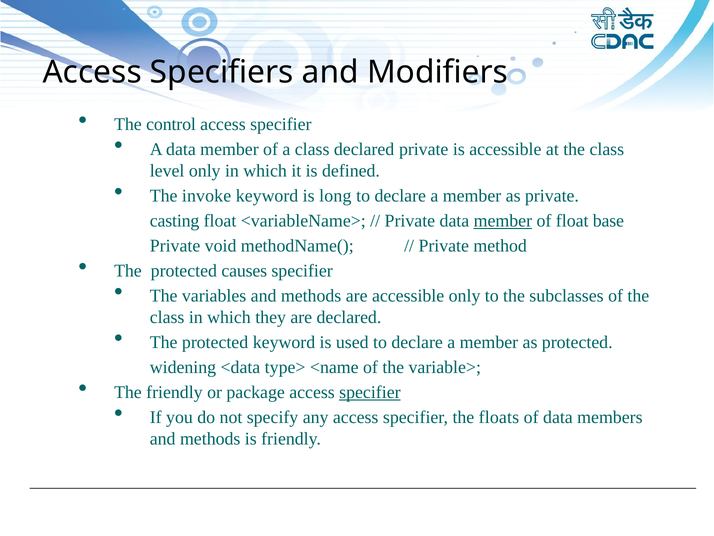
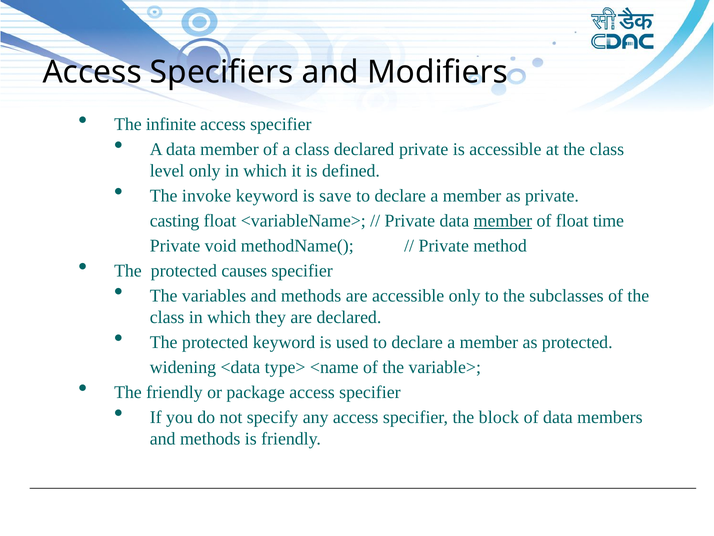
control: control -> infinite
long: long -> save
base: base -> time
specifier at (370, 392) underline: present -> none
floats: floats -> block
